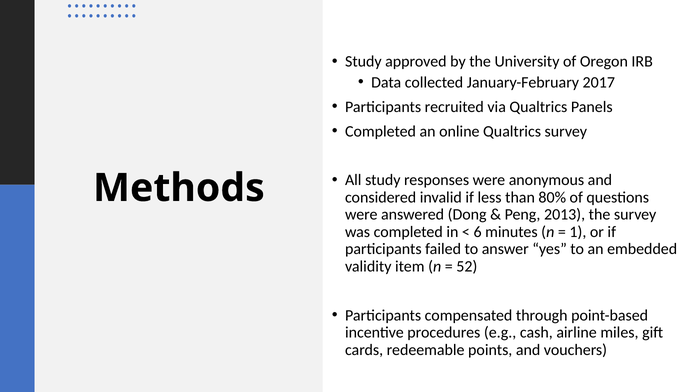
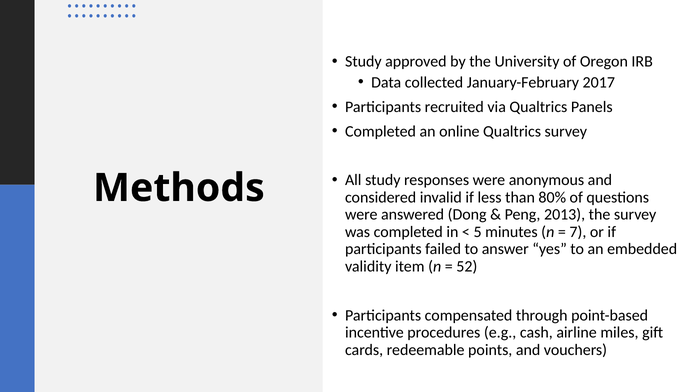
6: 6 -> 5
1: 1 -> 7
